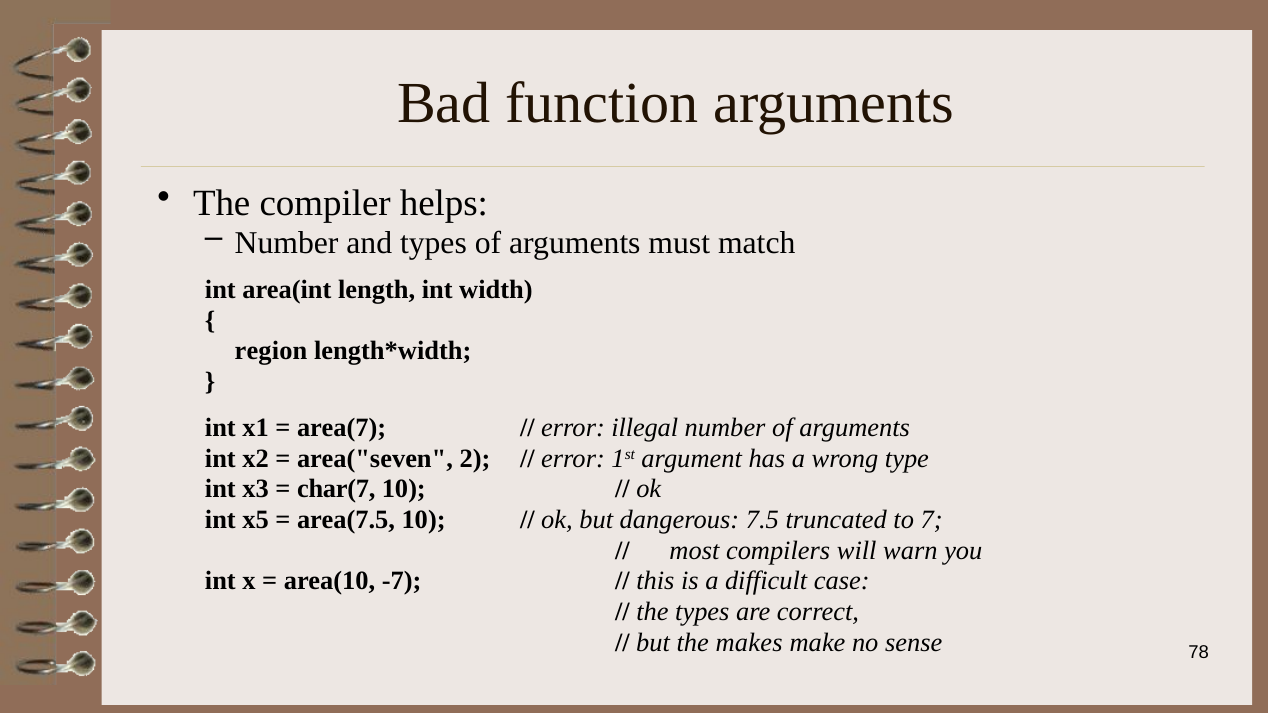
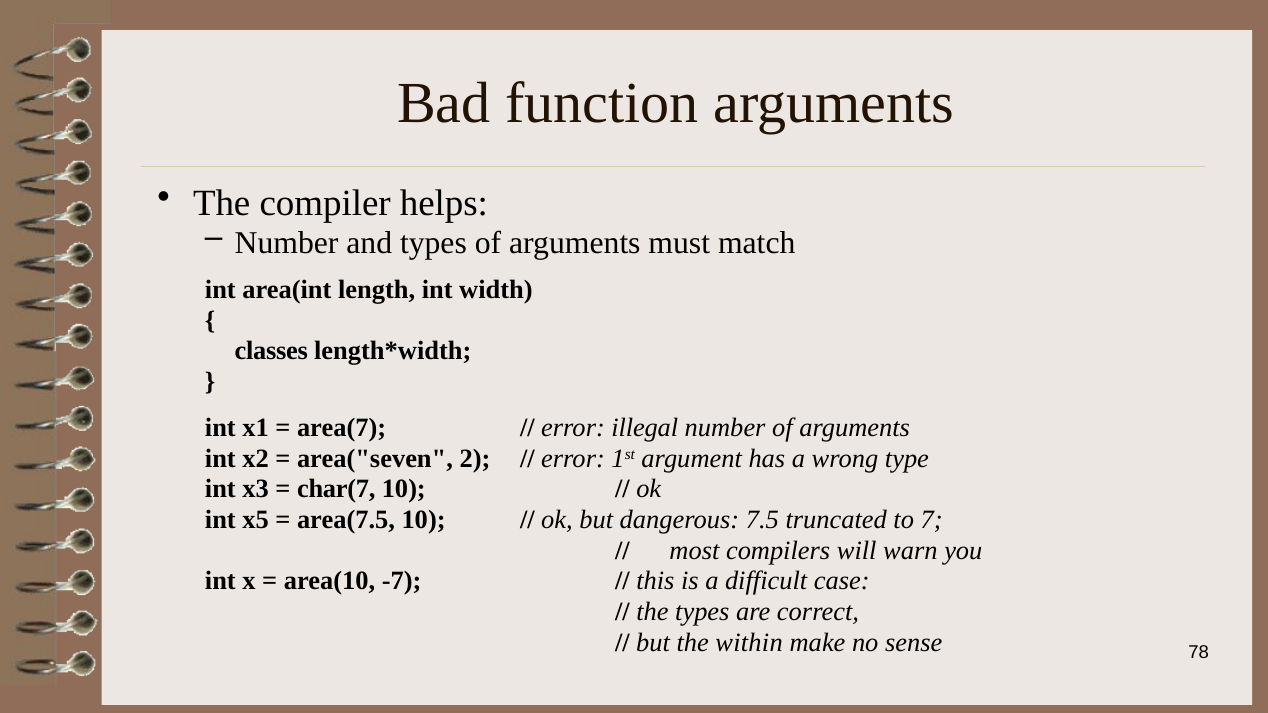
region: region -> classes
makes: makes -> within
